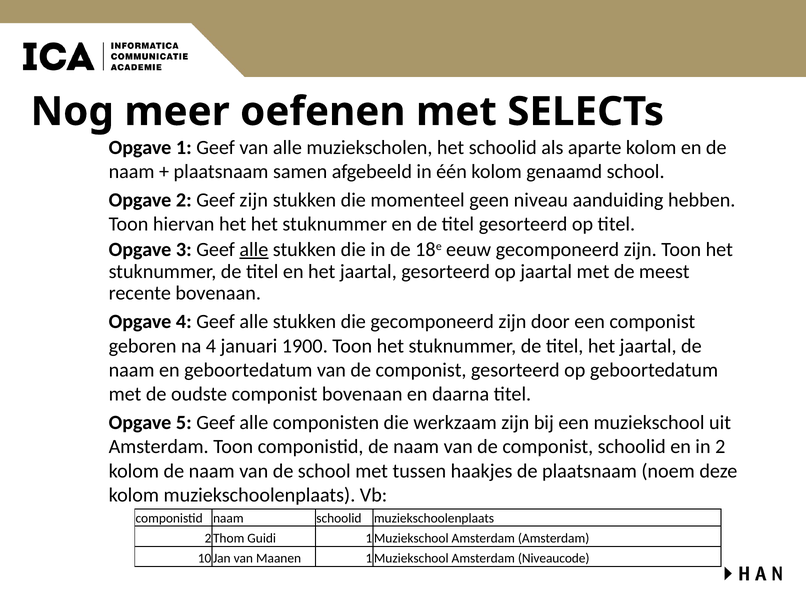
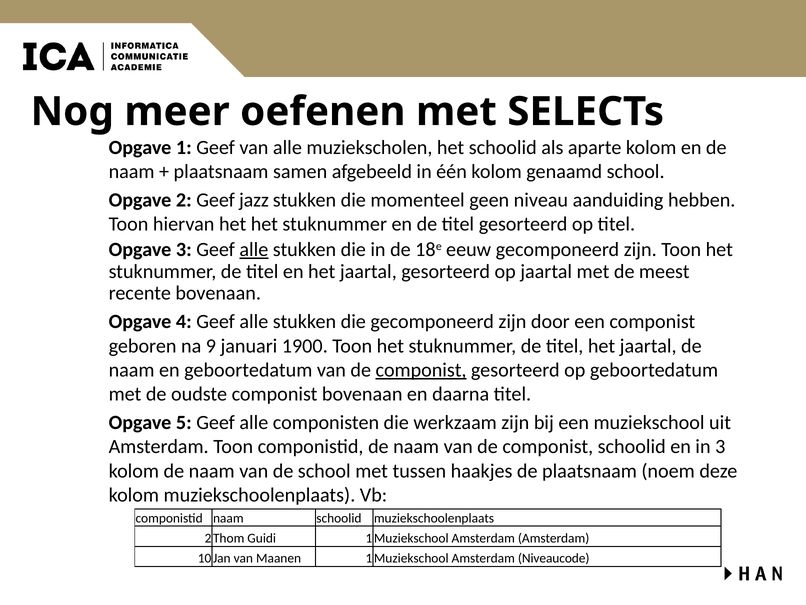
Geef zijn: zijn -> jazz
na 4: 4 -> 9
componist at (421, 370) underline: none -> present
in 2: 2 -> 3
